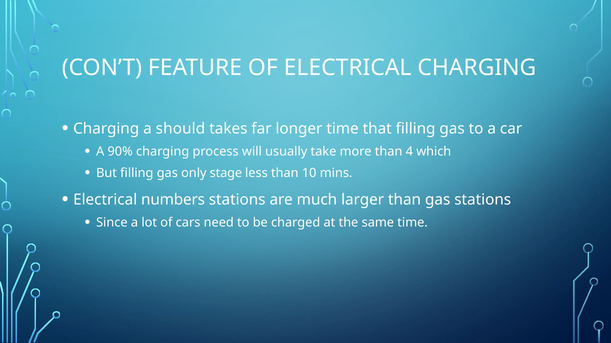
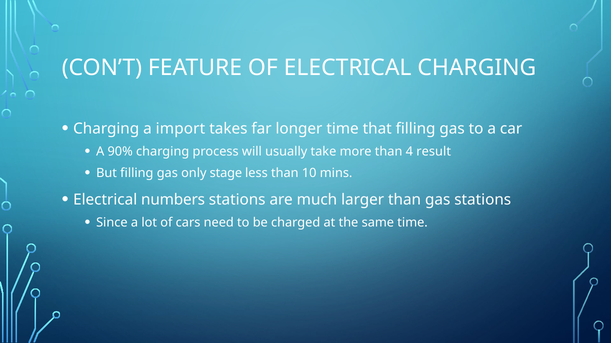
should: should -> import
which: which -> result
